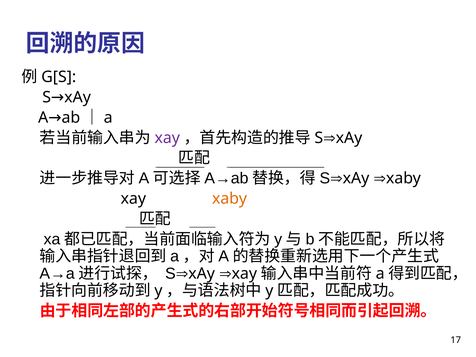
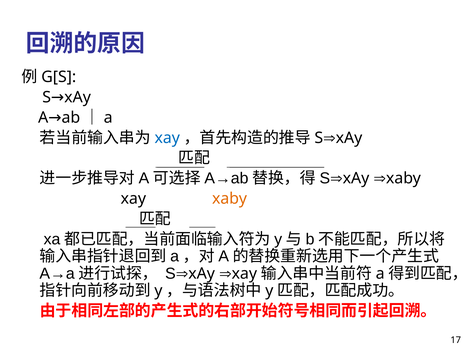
xay at (167, 138) colour: purple -> blue
